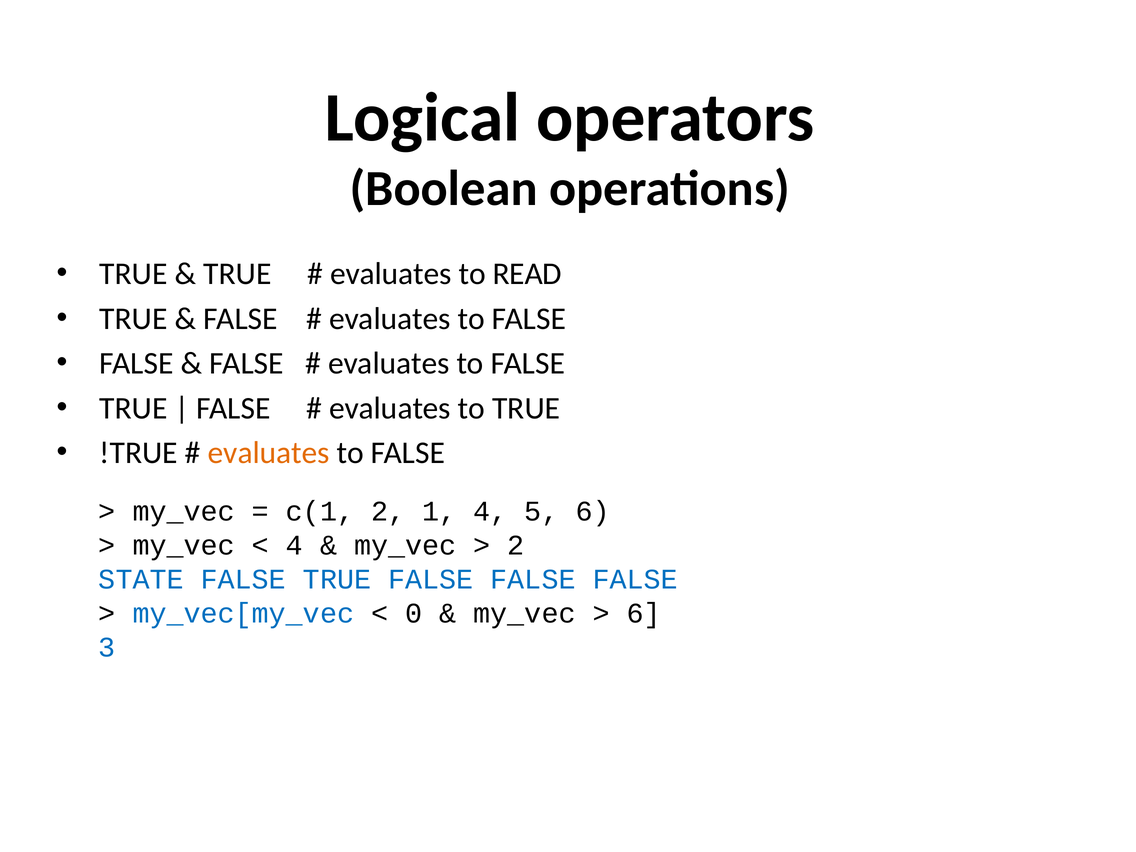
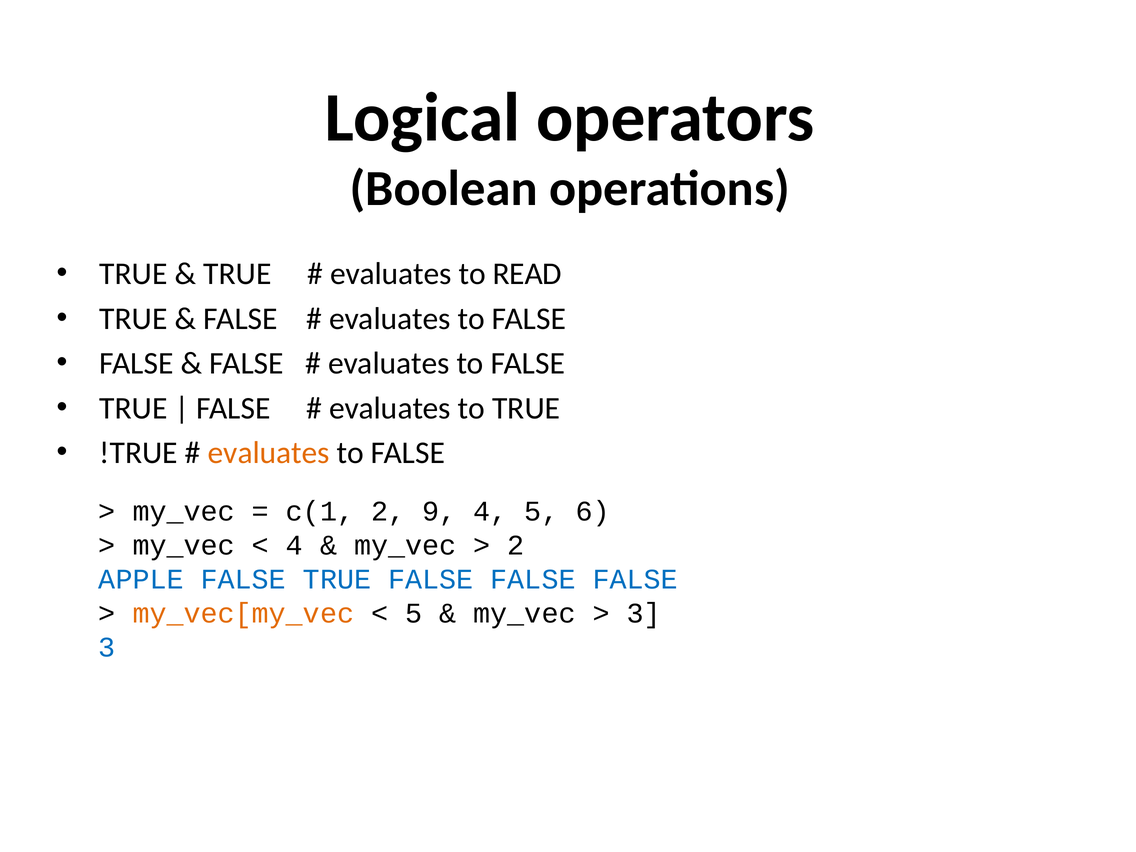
1: 1 -> 9
STATE: STATE -> APPLE
my_vec[my_vec colour: blue -> orange
0 at (414, 613): 0 -> 5
6 at (644, 613): 6 -> 3
